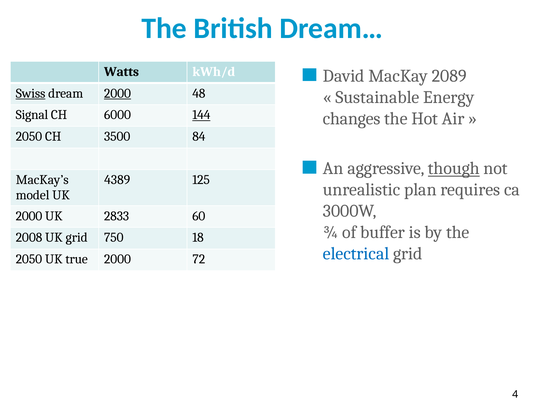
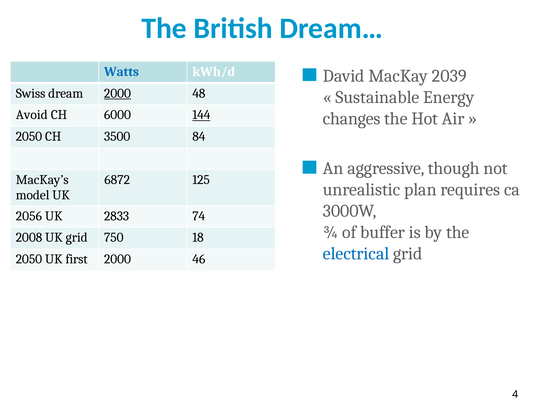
Watts colour: black -> blue
2089: 2089 -> 2039
Swiss underline: present -> none
Signal: Signal -> Avoid
though underline: present -> none
4389: 4389 -> 6872
2000 at (29, 216): 2000 -> 2056
60: 60 -> 74
true: true -> first
72: 72 -> 46
